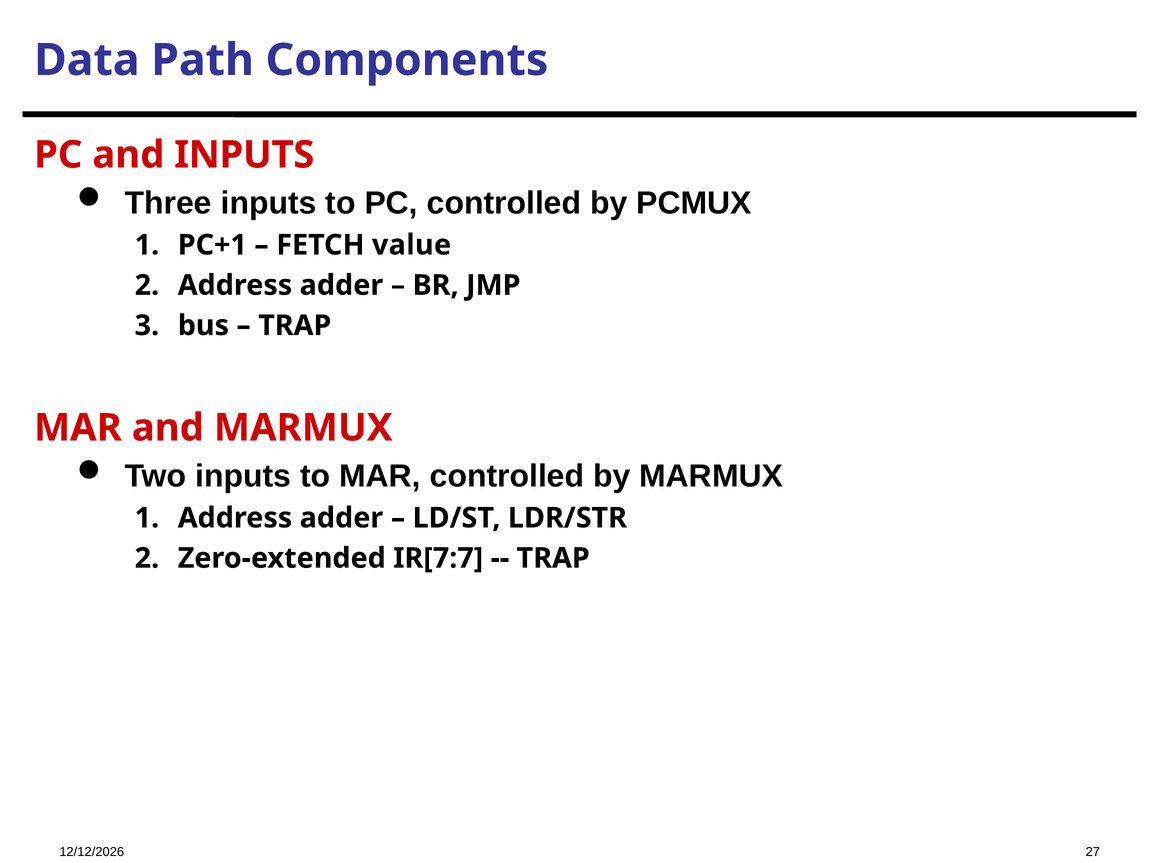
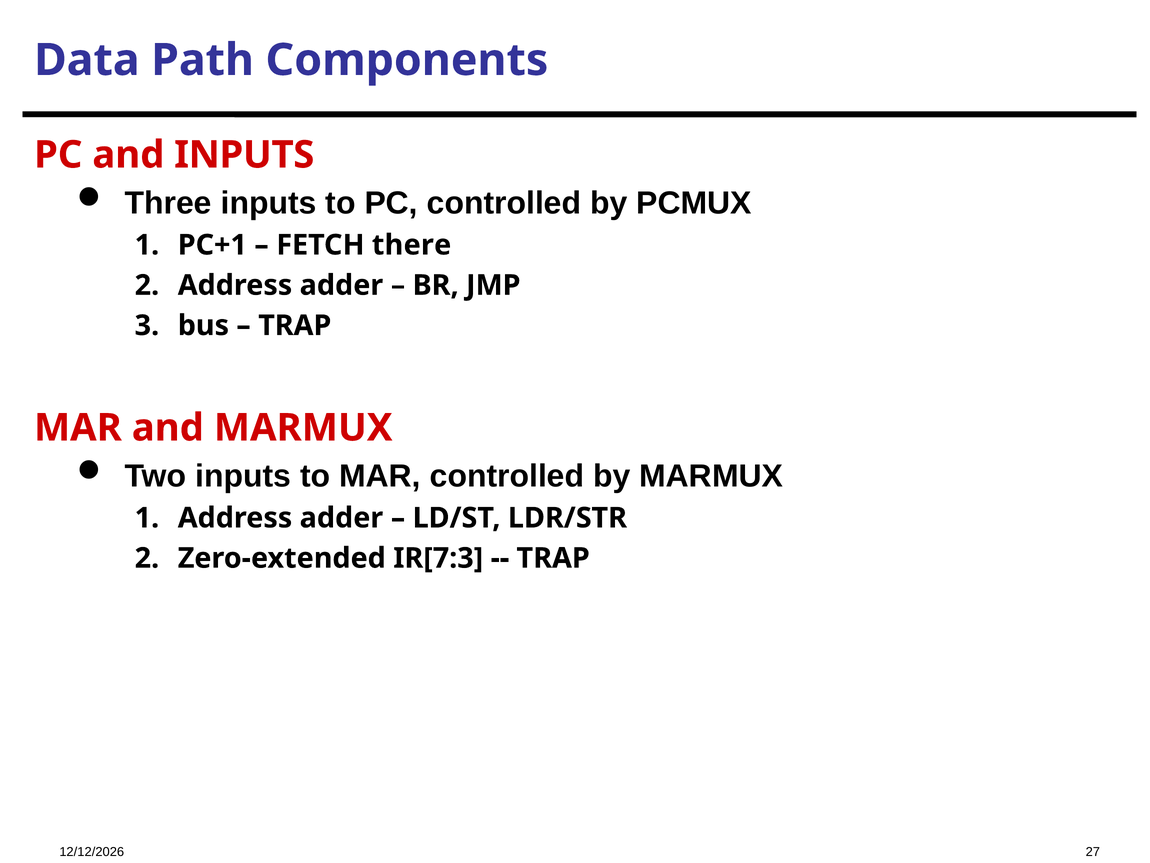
value: value -> there
IR[7:7: IR[7:7 -> IR[7:3
